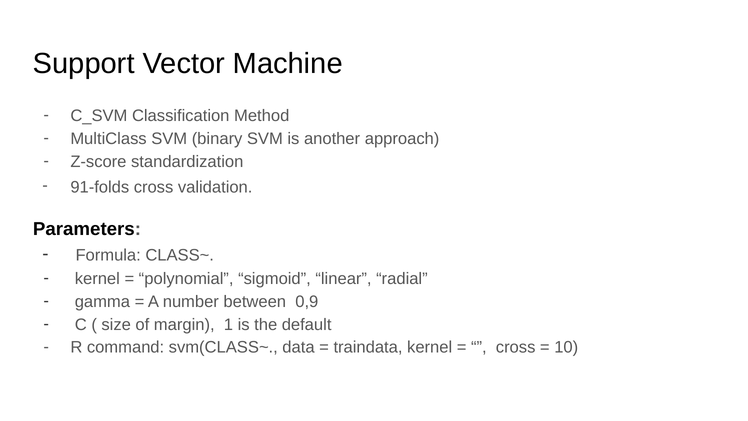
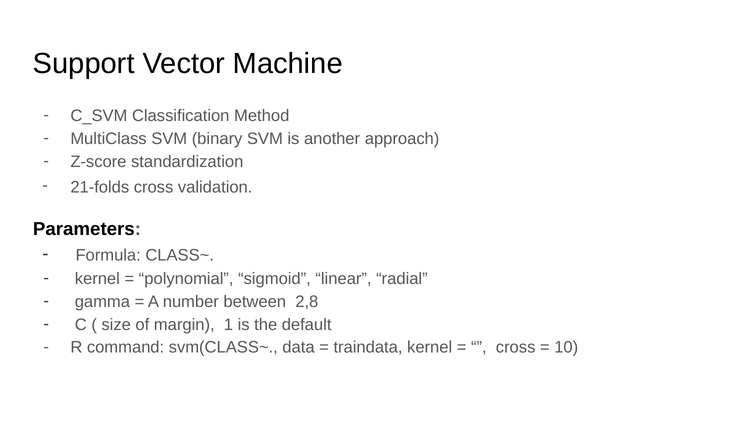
91-folds: 91-folds -> 21-folds
0,9: 0,9 -> 2,8
